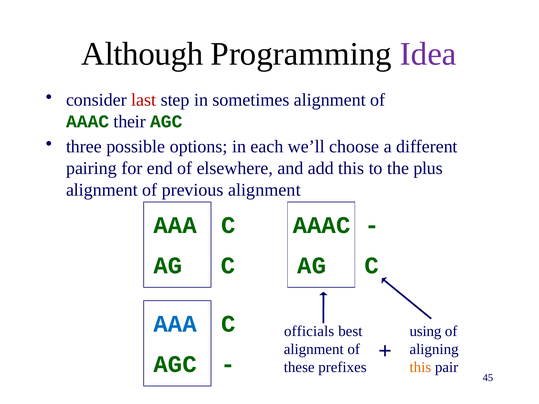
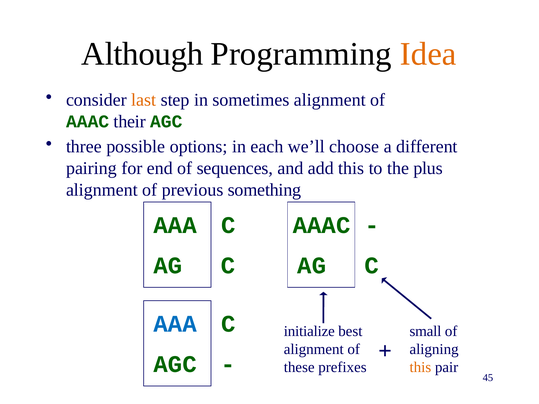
Idea colour: purple -> orange
last colour: red -> orange
elsewhere: elsewhere -> sequences
previous alignment: alignment -> something
officials: officials -> initialize
using: using -> small
